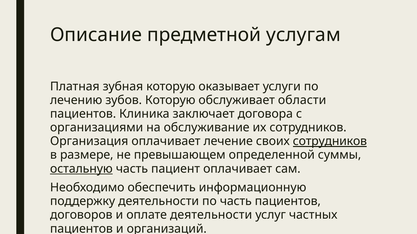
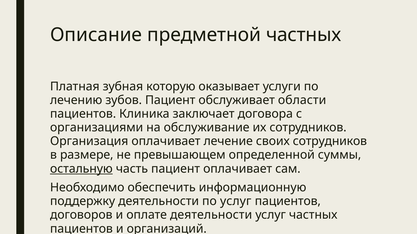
предметной услугам: услугам -> частных
зубов Которую: Которую -> Пациент
сотрудников at (330, 142) underline: present -> none
по часть: часть -> услуг
